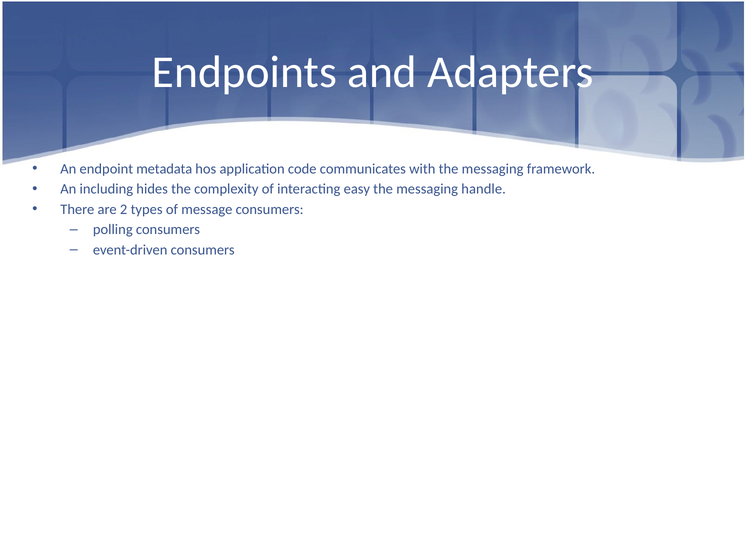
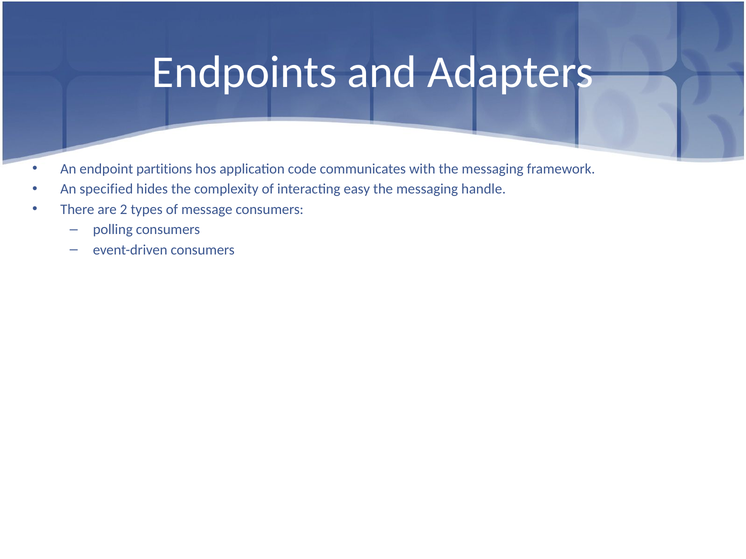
metadata: metadata -> partitions
including: including -> specified
